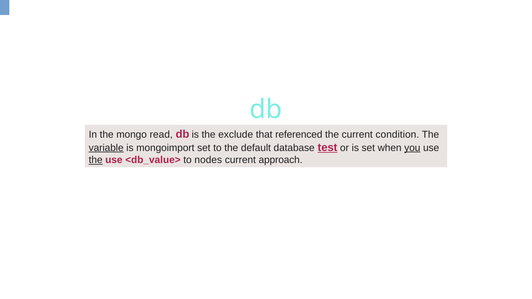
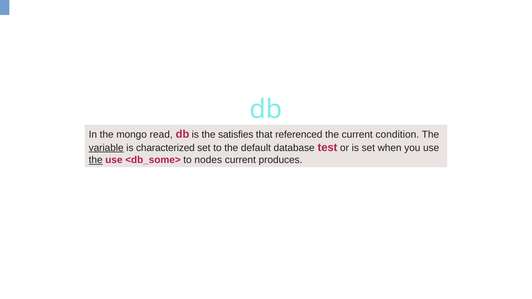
exclude: exclude -> satisfies
mongoimport: mongoimport -> characterized
test underline: present -> none
you underline: present -> none
<db_value>: <db_value> -> <db_some>
approach: approach -> produces
